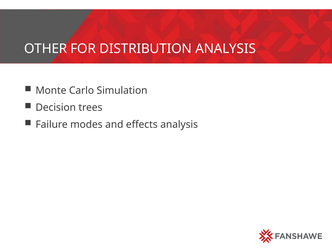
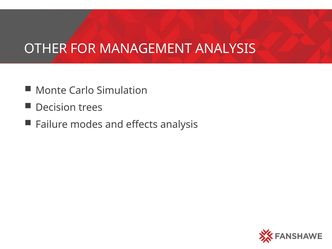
DISTRIBUTION: DISTRIBUTION -> MANAGEMENT
